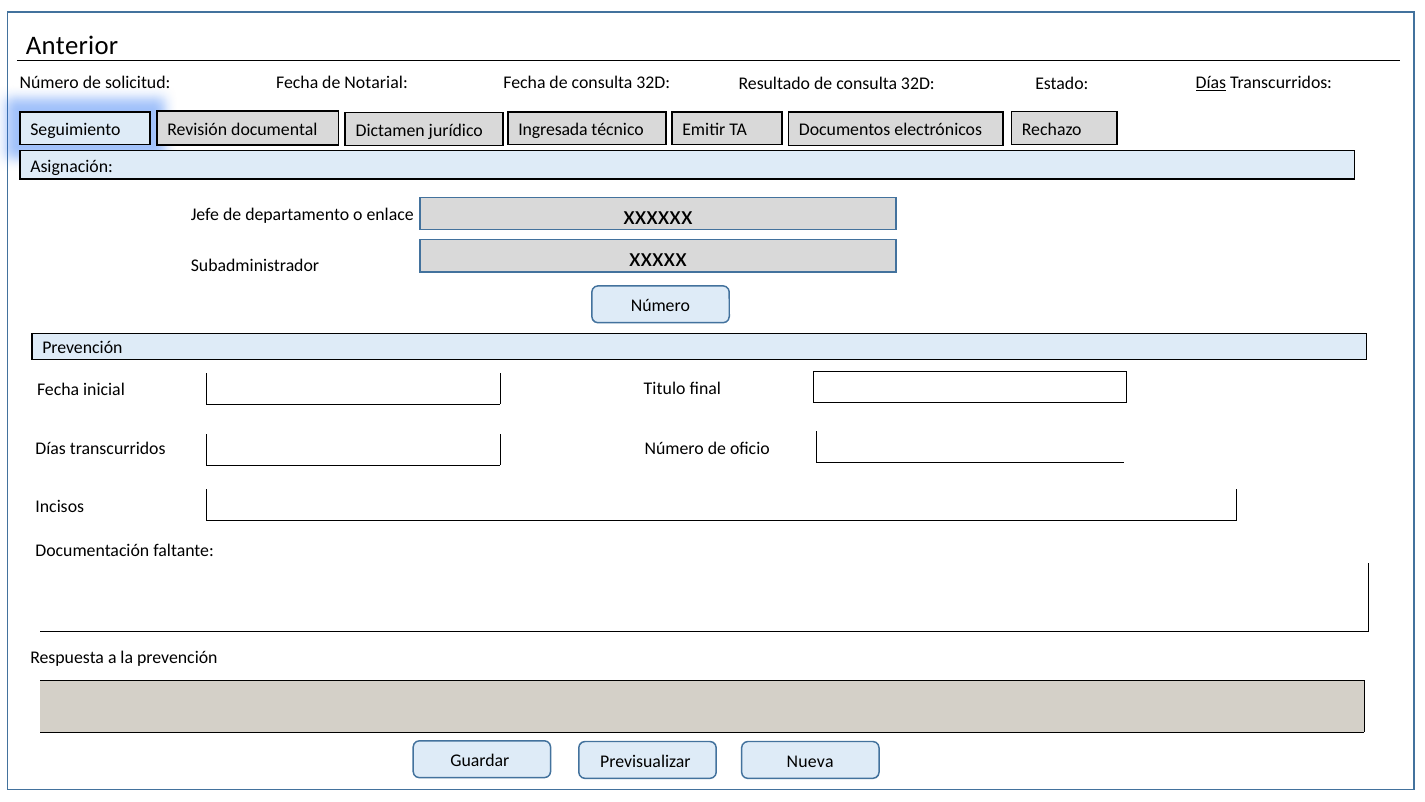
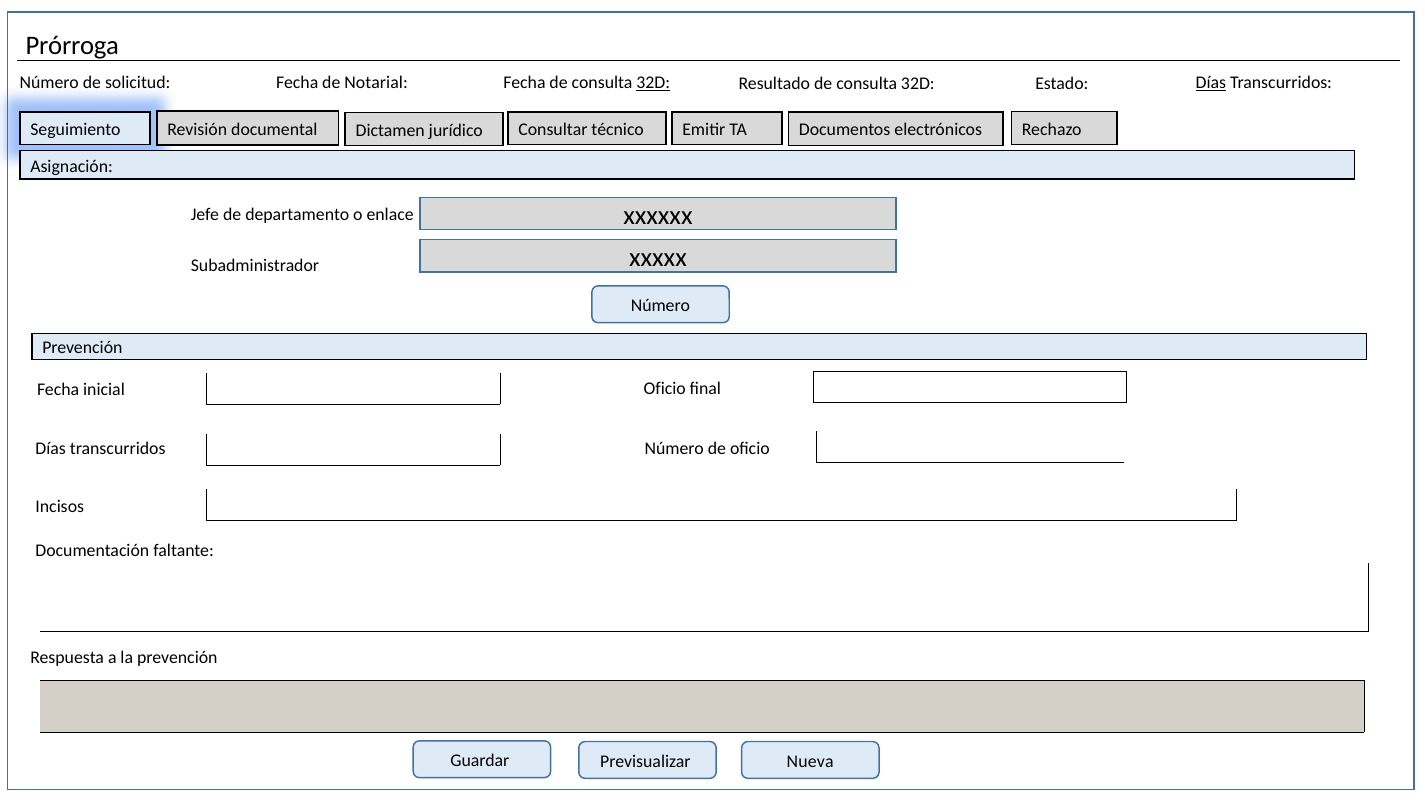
Anterior: Anterior -> Prórroga
32D at (653, 83) underline: none -> present
Ingresada: Ingresada -> Consultar
Titulo at (665, 388): Titulo -> Oficio
